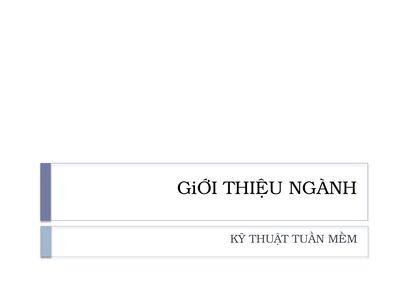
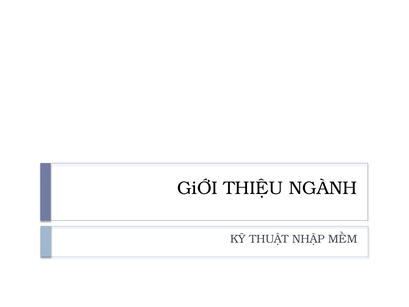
TUẦN: TUẦN -> NHẬP
